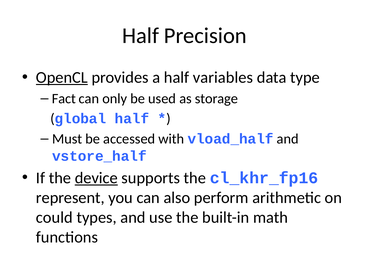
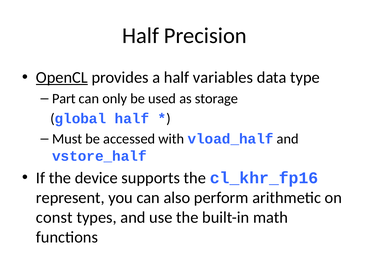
Fact: Fact -> Part
device underline: present -> none
could: could -> const
